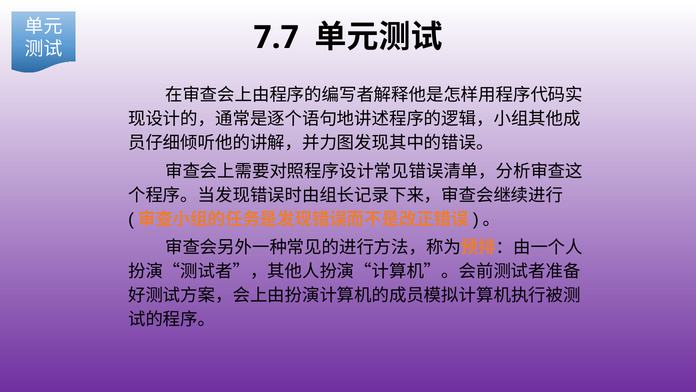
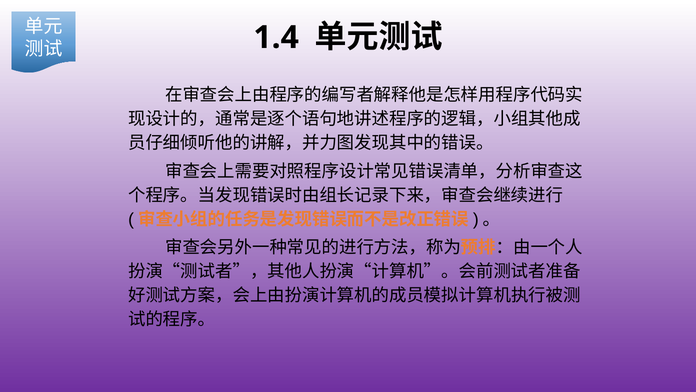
7.7: 7.7 -> 1.4
